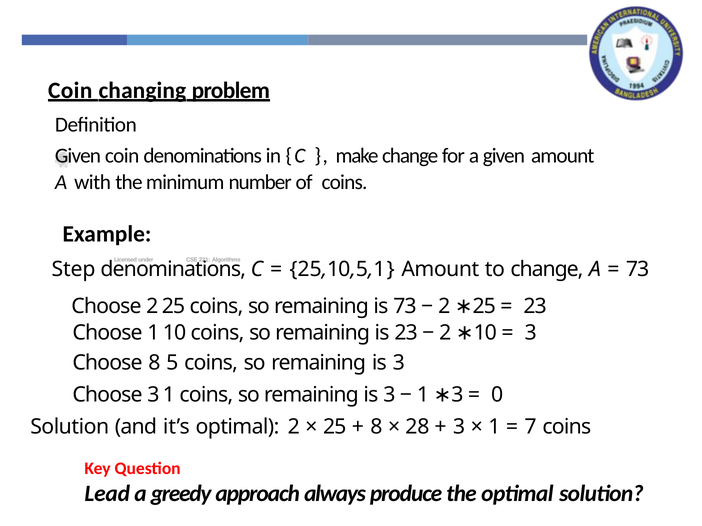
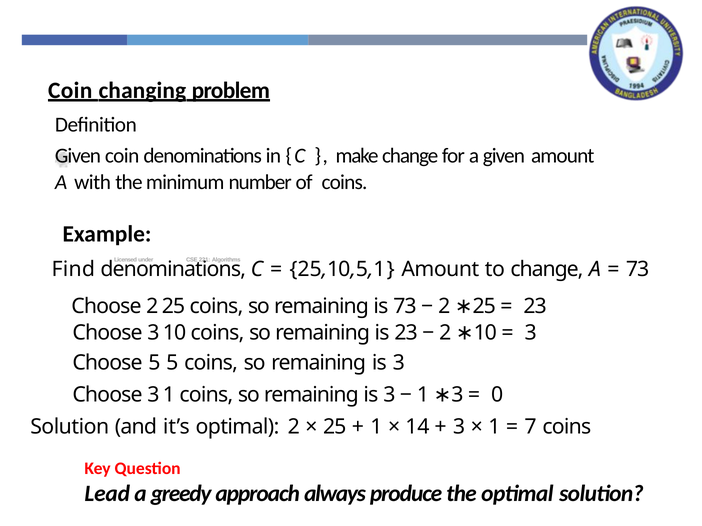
Step: Step -> Find
1 at (153, 333): 1 -> 3
Choose 8: 8 -> 5
8 at (376, 427): 8 -> 1
28: 28 -> 14
